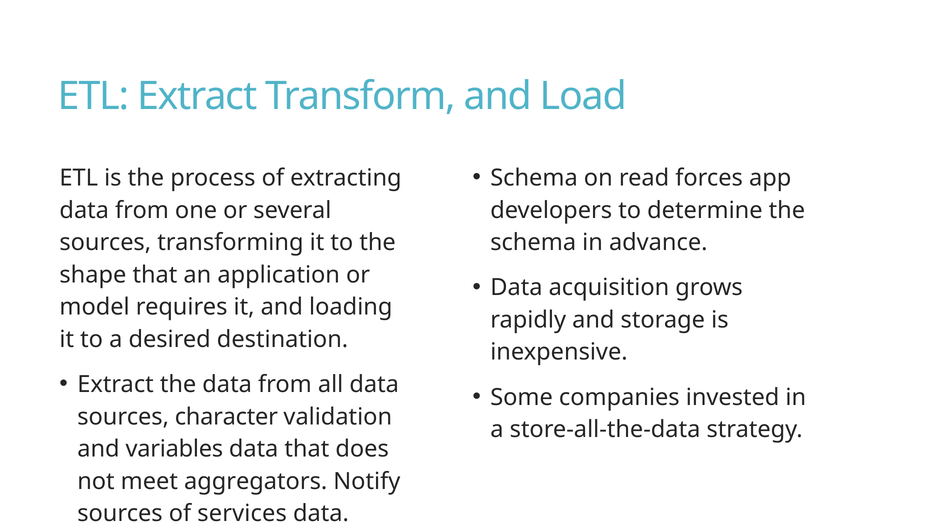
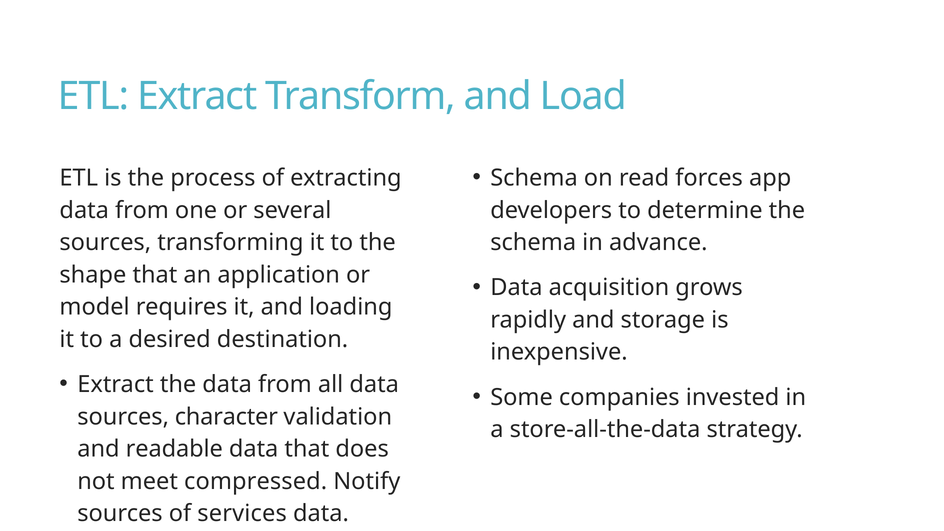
variables: variables -> readable
aggregators: aggregators -> compressed
